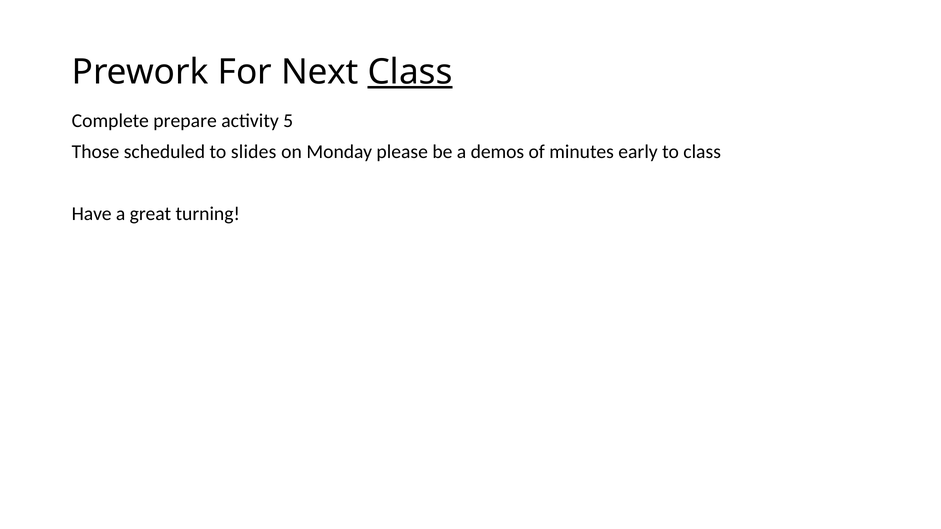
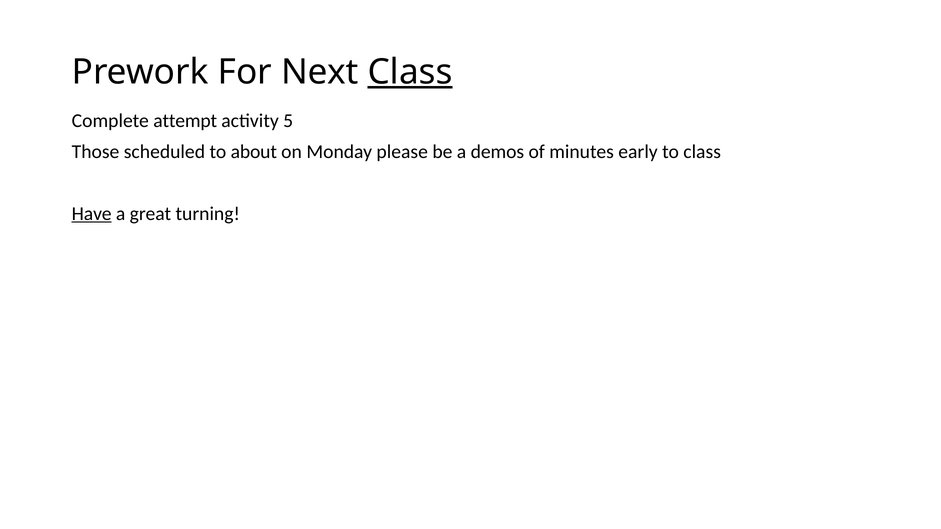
prepare: prepare -> attempt
slides: slides -> about
Have underline: none -> present
